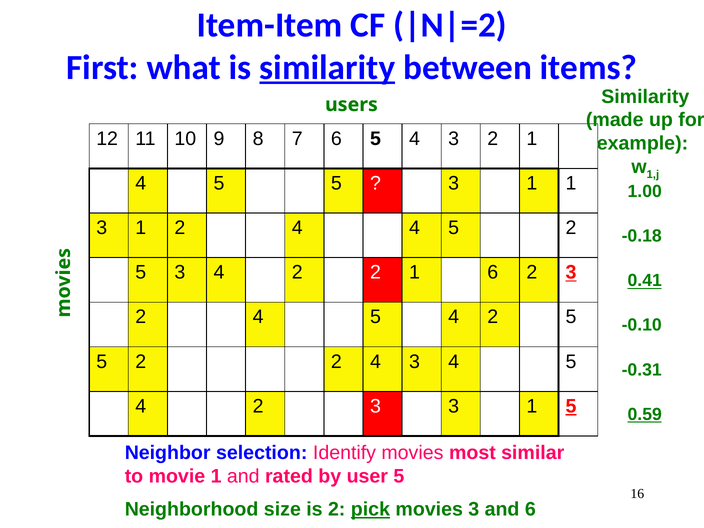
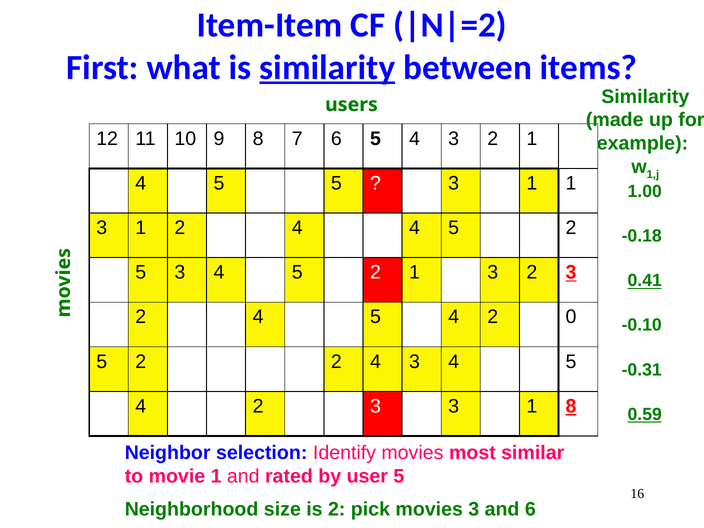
5 3 4 2: 2 -> 5
2 1 6: 6 -> 3
4 2 5: 5 -> 0
1 5: 5 -> 8
pick underline: present -> none
